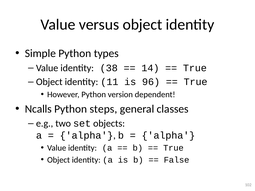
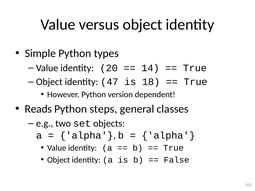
38: 38 -> 20
11: 11 -> 47
96: 96 -> 18
Ncalls: Ncalls -> Reads
